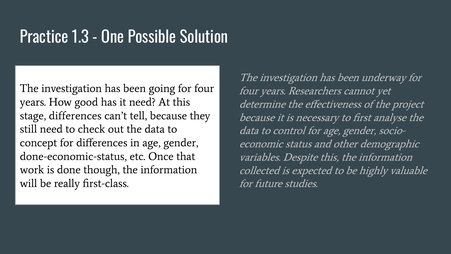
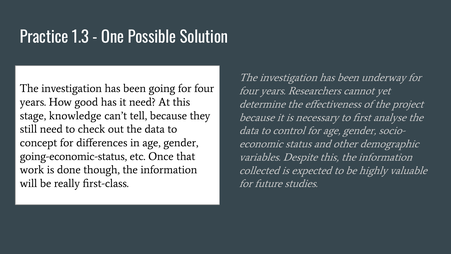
stage differences: differences -> knowledge
done-economic-status: done-economic-status -> going-economic-status
